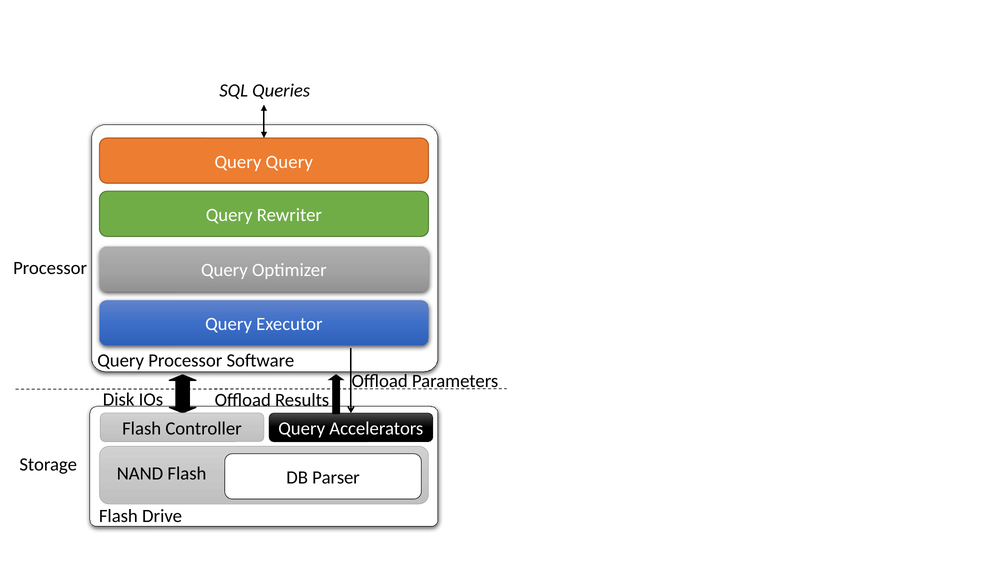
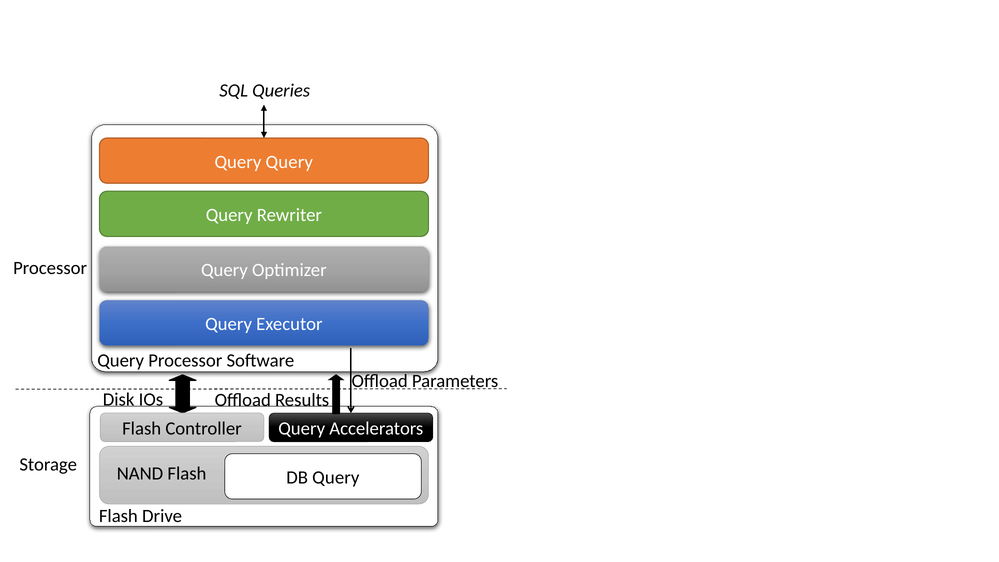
DB Parser: Parser -> Query
